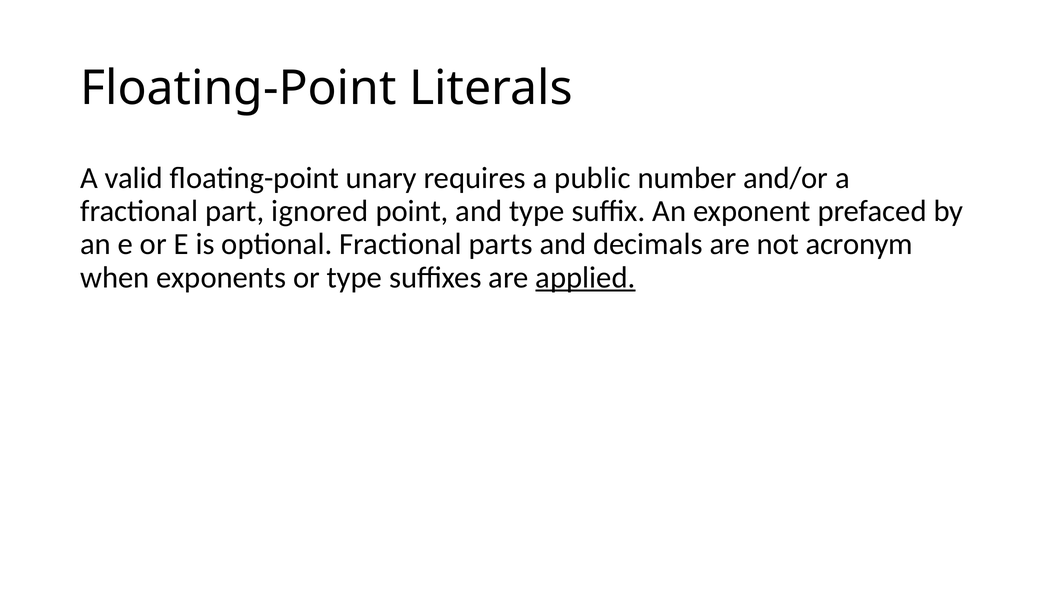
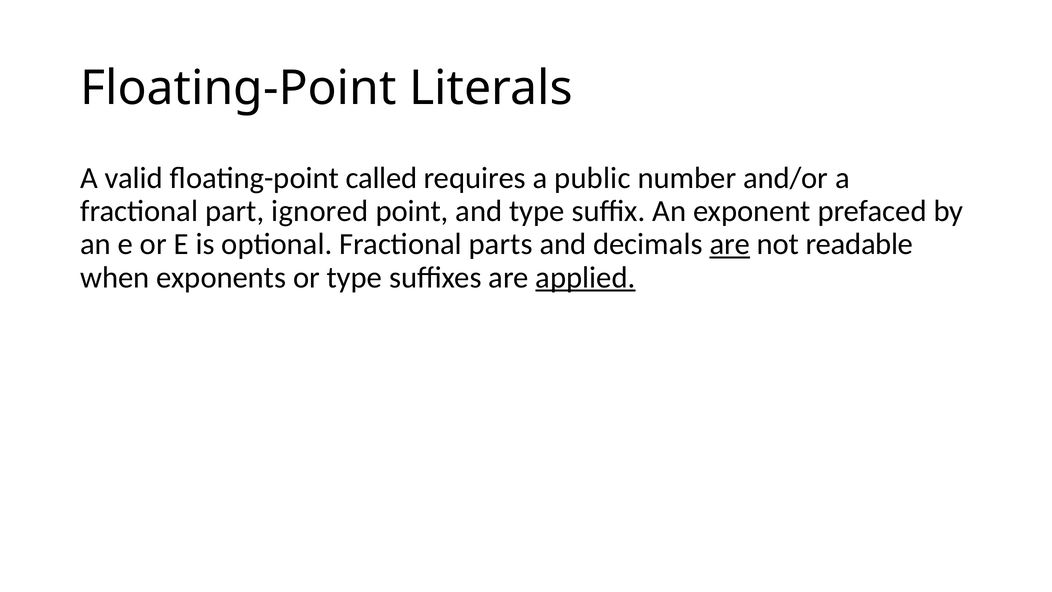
unary: unary -> called
are at (730, 244) underline: none -> present
acronym: acronym -> readable
